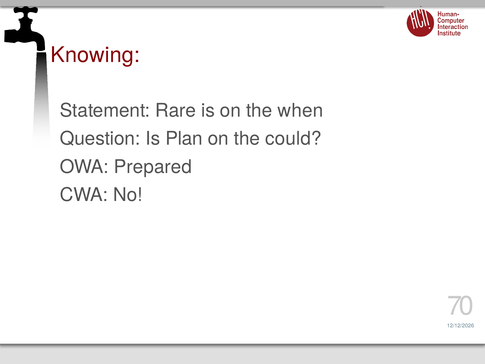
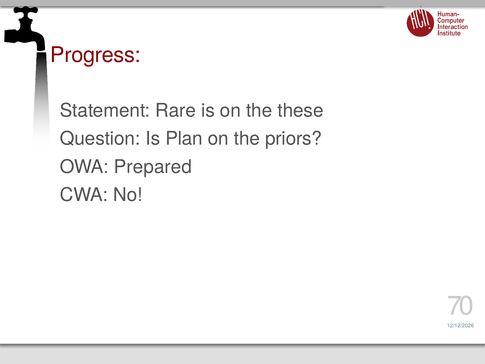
Knowing: Knowing -> Progress
when: when -> these
could: could -> priors
